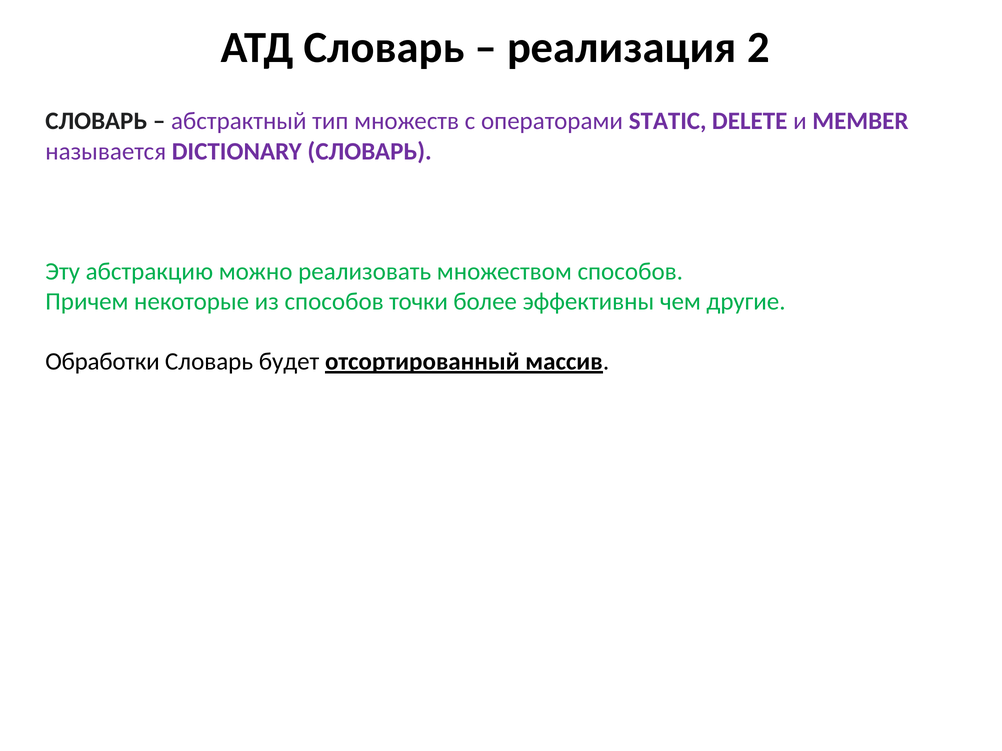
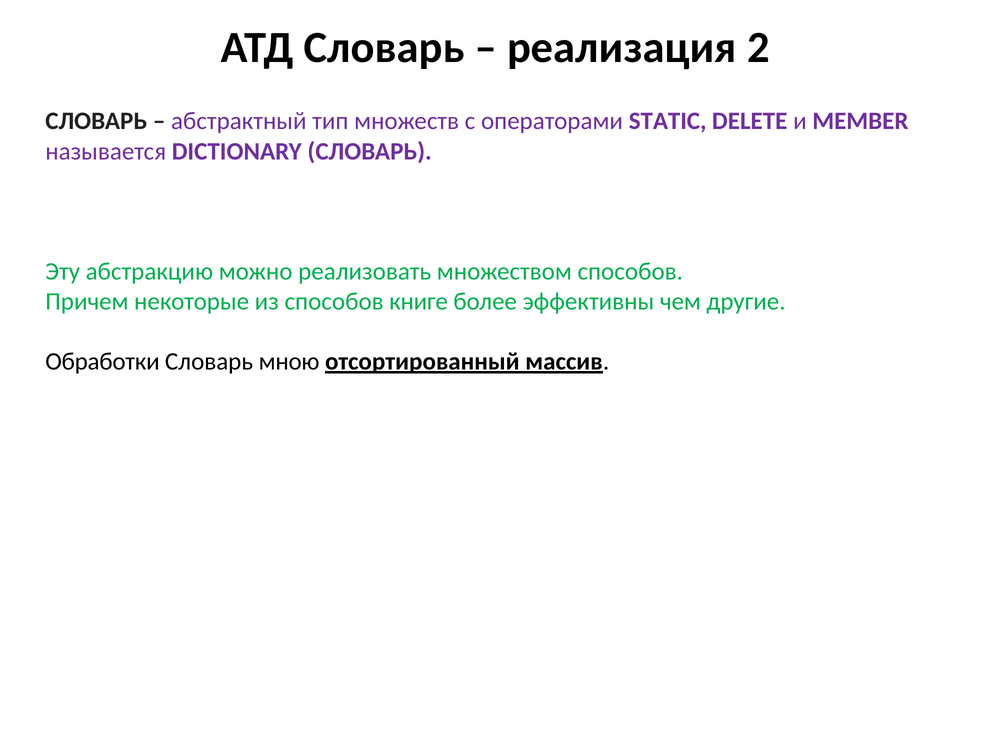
точки: точки -> книге
будет: будет -> мною
